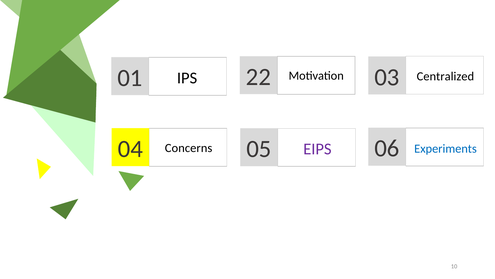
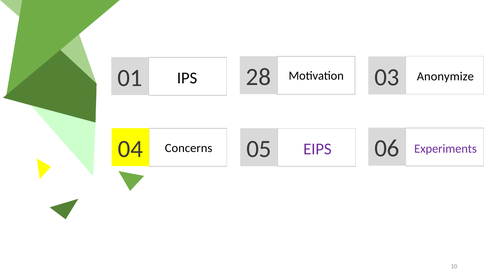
22: 22 -> 28
Centralized: Centralized -> Anonymize
Experiments colour: blue -> purple
